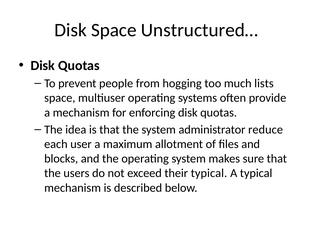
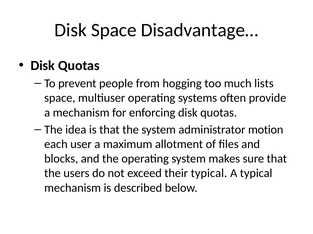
Unstructured…: Unstructured… -> Disadvantage…
reduce: reduce -> motion
